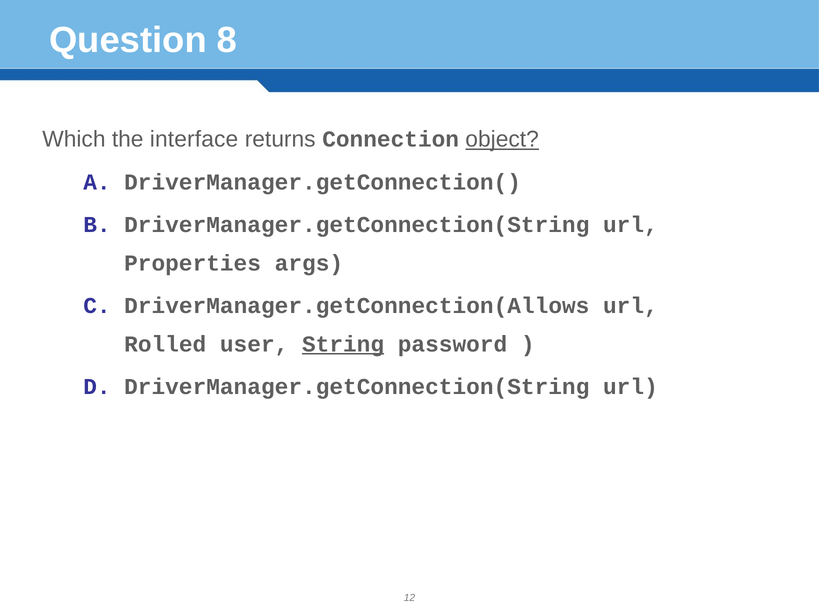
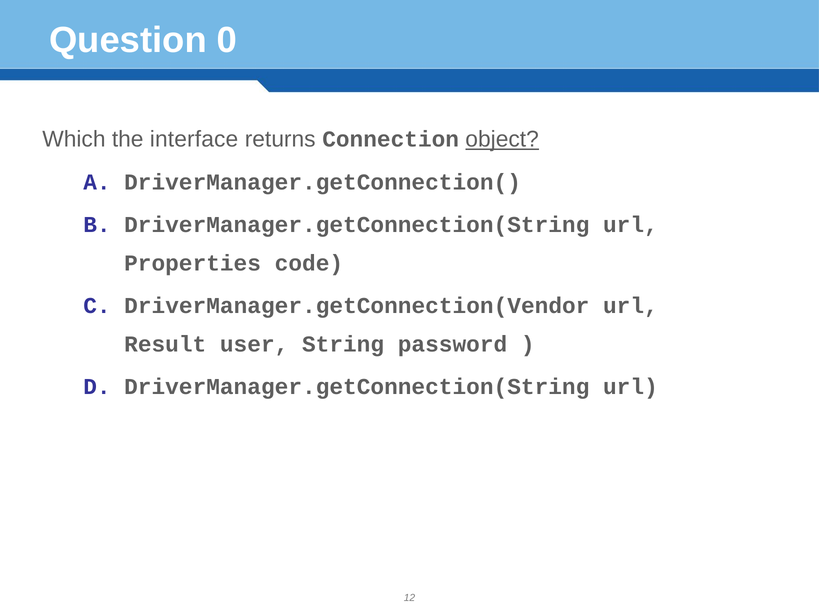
8: 8 -> 0
args: args -> code
DriverManager.getConnection(Allows: DriverManager.getConnection(Allows -> DriverManager.getConnection(Vendor
Rolled: Rolled -> Result
String underline: present -> none
